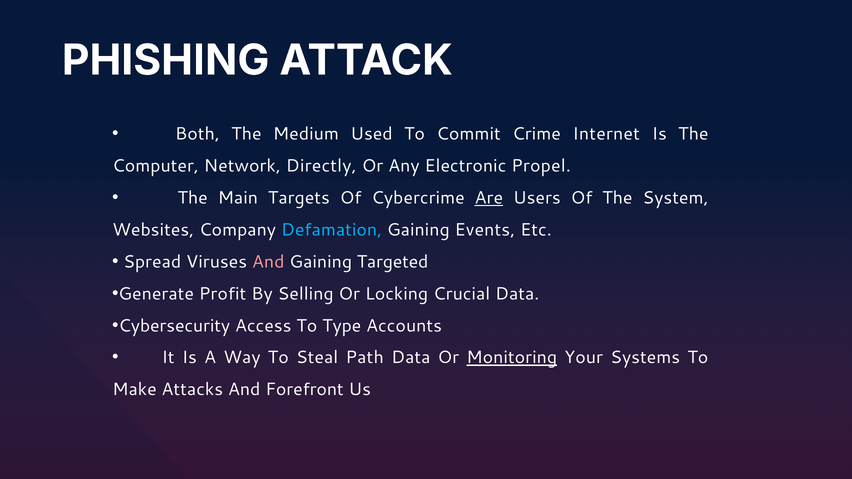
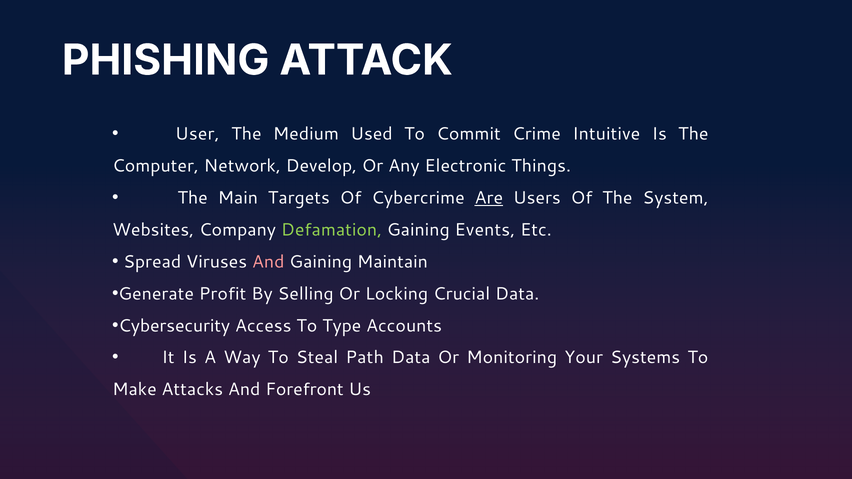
Both: Both -> User
Internet: Internet -> Intuitive
Directly: Directly -> Develop
Propel: Propel -> Things
Defamation colour: light blue -> light green
Targeted: Targeted -> Maintain
Monitoring underline: present -> none
